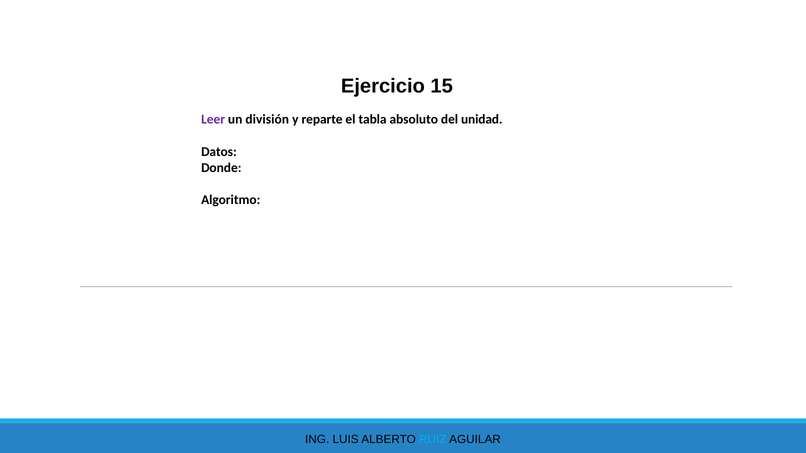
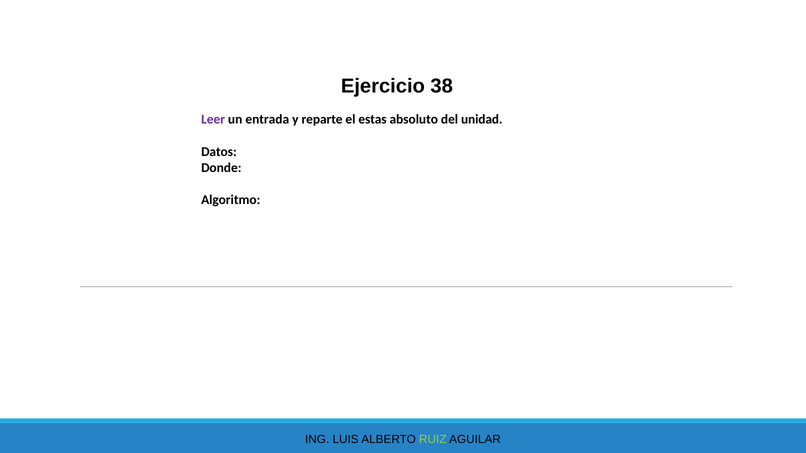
15: 15 -> 38
división: división -> entrada
tabla: tabla -> estas
RUIZ colour: light blue -> light green
